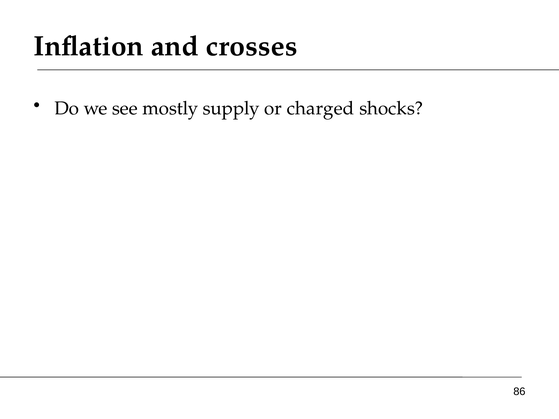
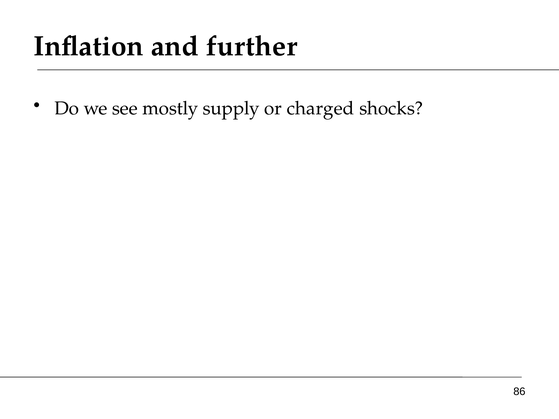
crosses: crosses -> further
